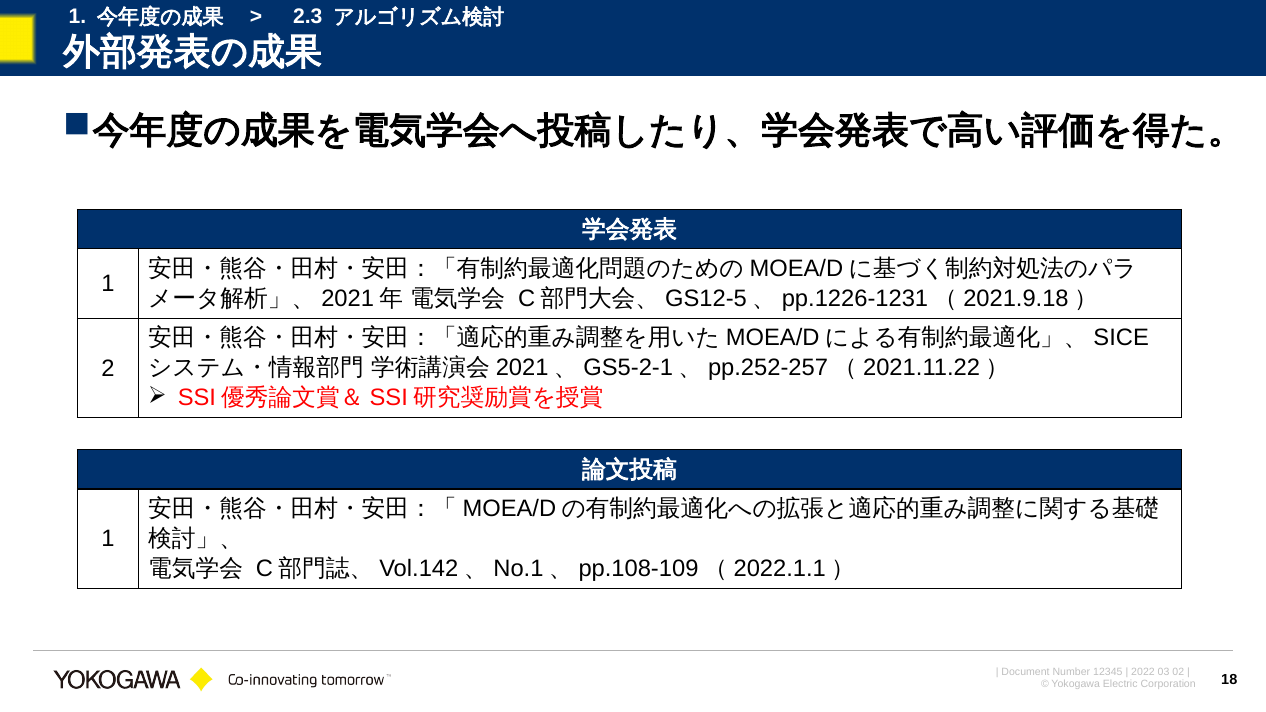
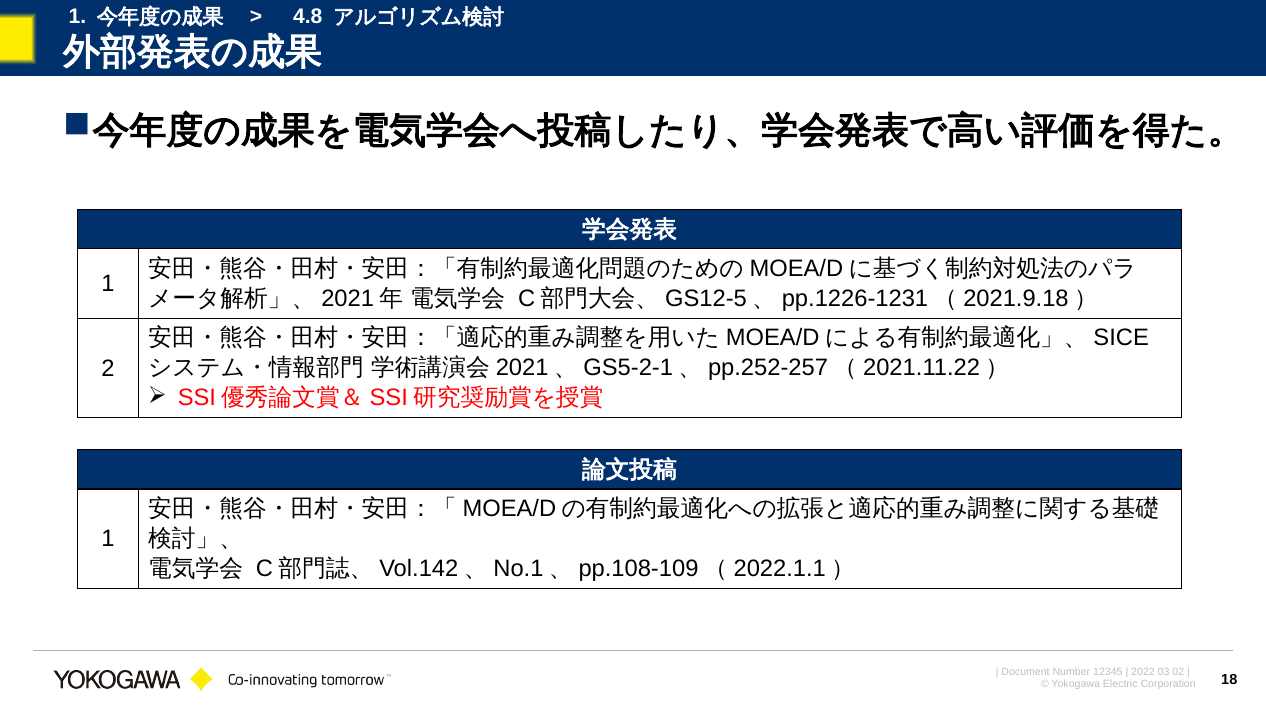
2.3: 2.3 -> 4.8
